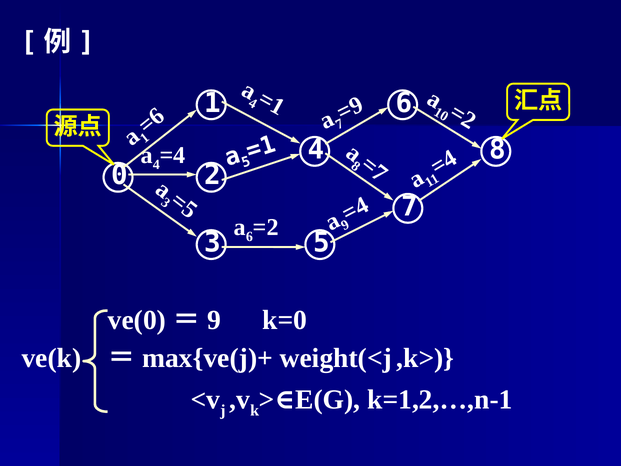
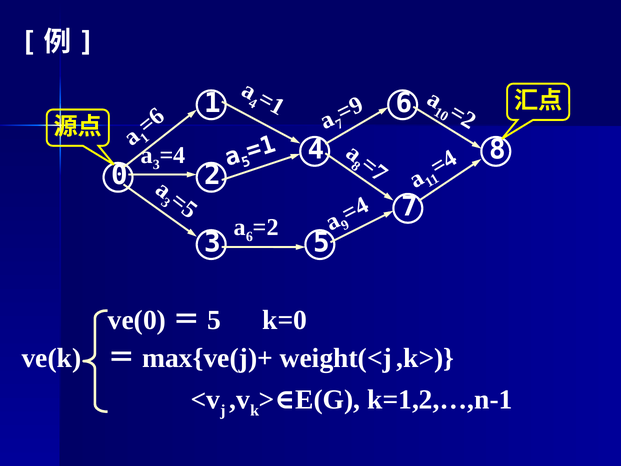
4 at (156, 165): 4 -> 3
9 at (214, 320): 9 -> 5
